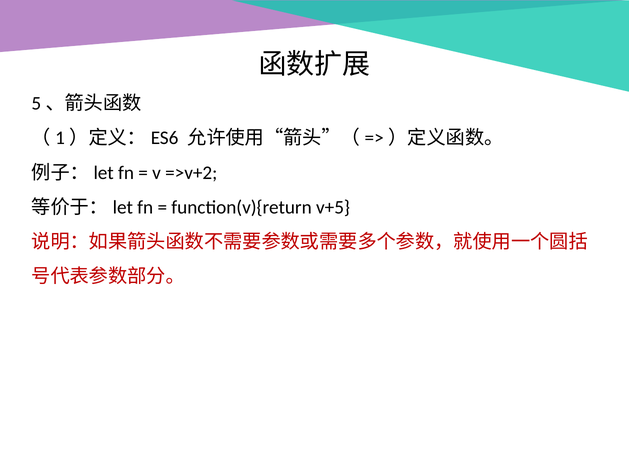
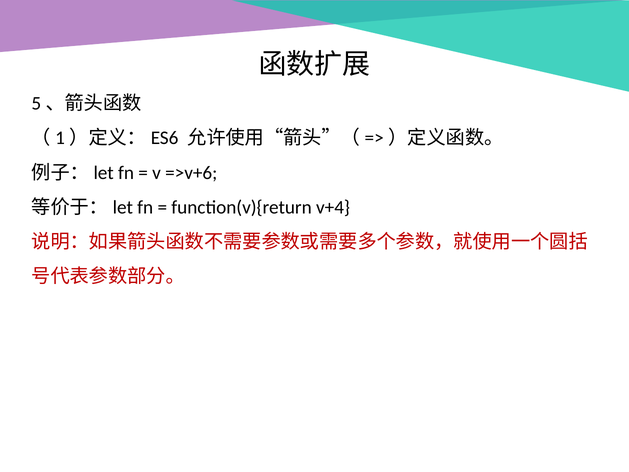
=>v+2: =>v+2 -> =>v+6
v+5: v+5 -> v+4
